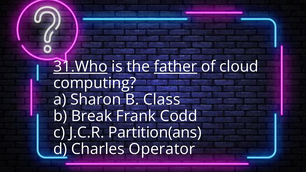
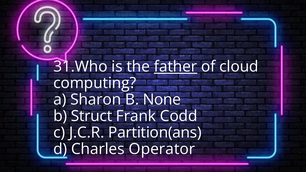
31.Who underline: present -> none
Class: Class -> None
Break: Break -> Struct
